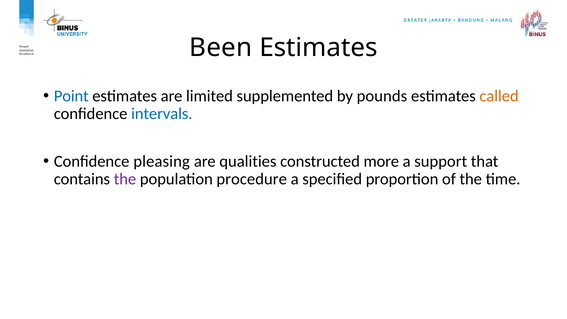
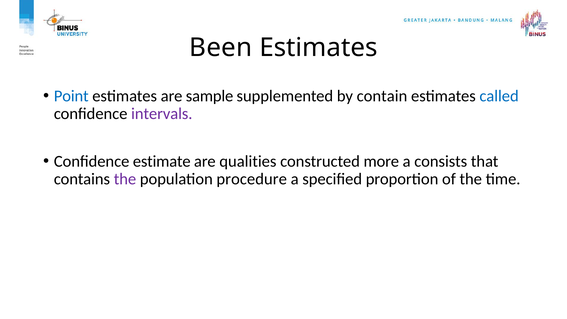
limited: limited -> sample
pounds: pounds -> contain
called colour: orange -> blue
intervals colour: blue -> purple
pleasing: pleasing -> estimate
support: support -> consists
